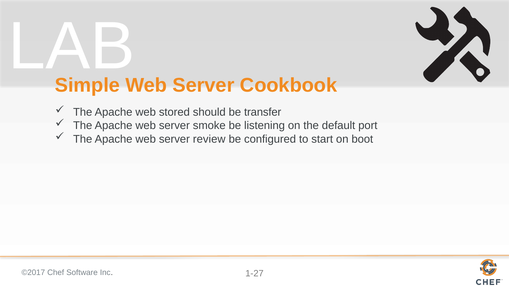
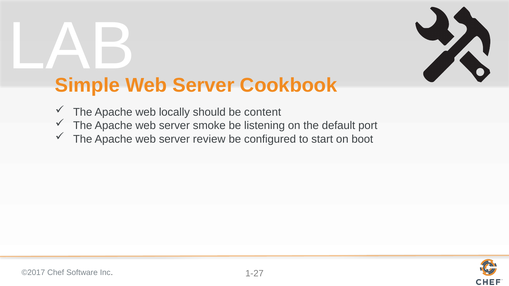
stored: stored -> locally
transfer: transfer -> content
